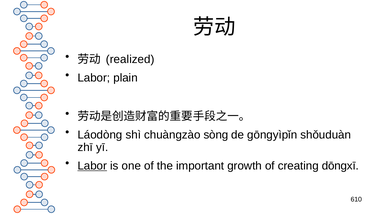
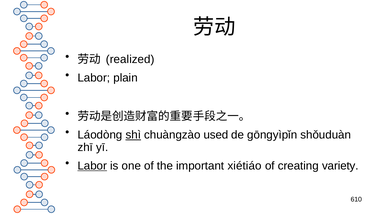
shì underline: none -> present
sòng: sòng -> used
growth: growth -> xiétiáo
dōngxī: dōngxī -> variety
